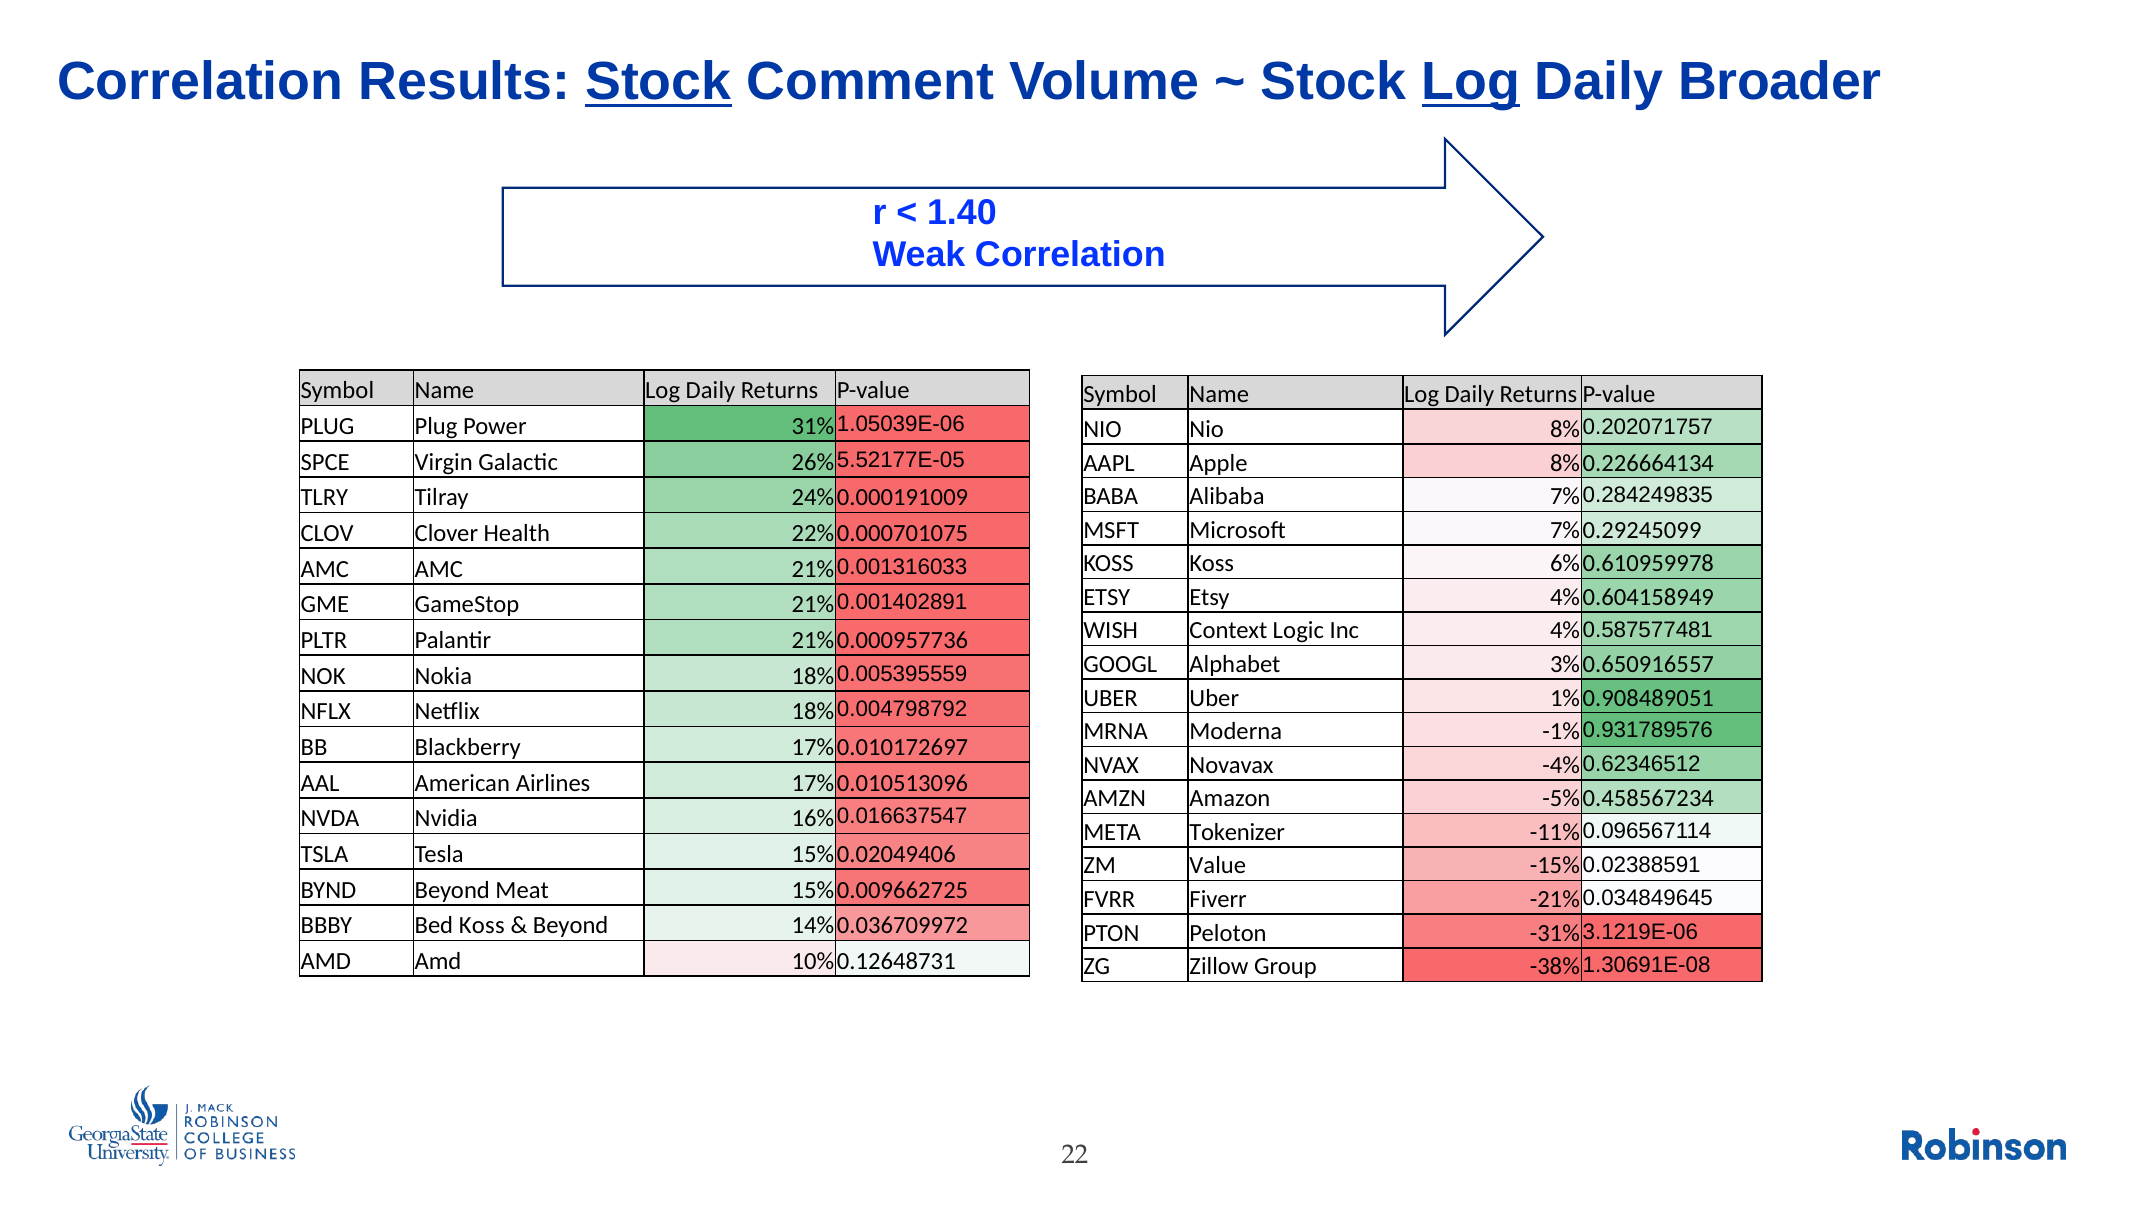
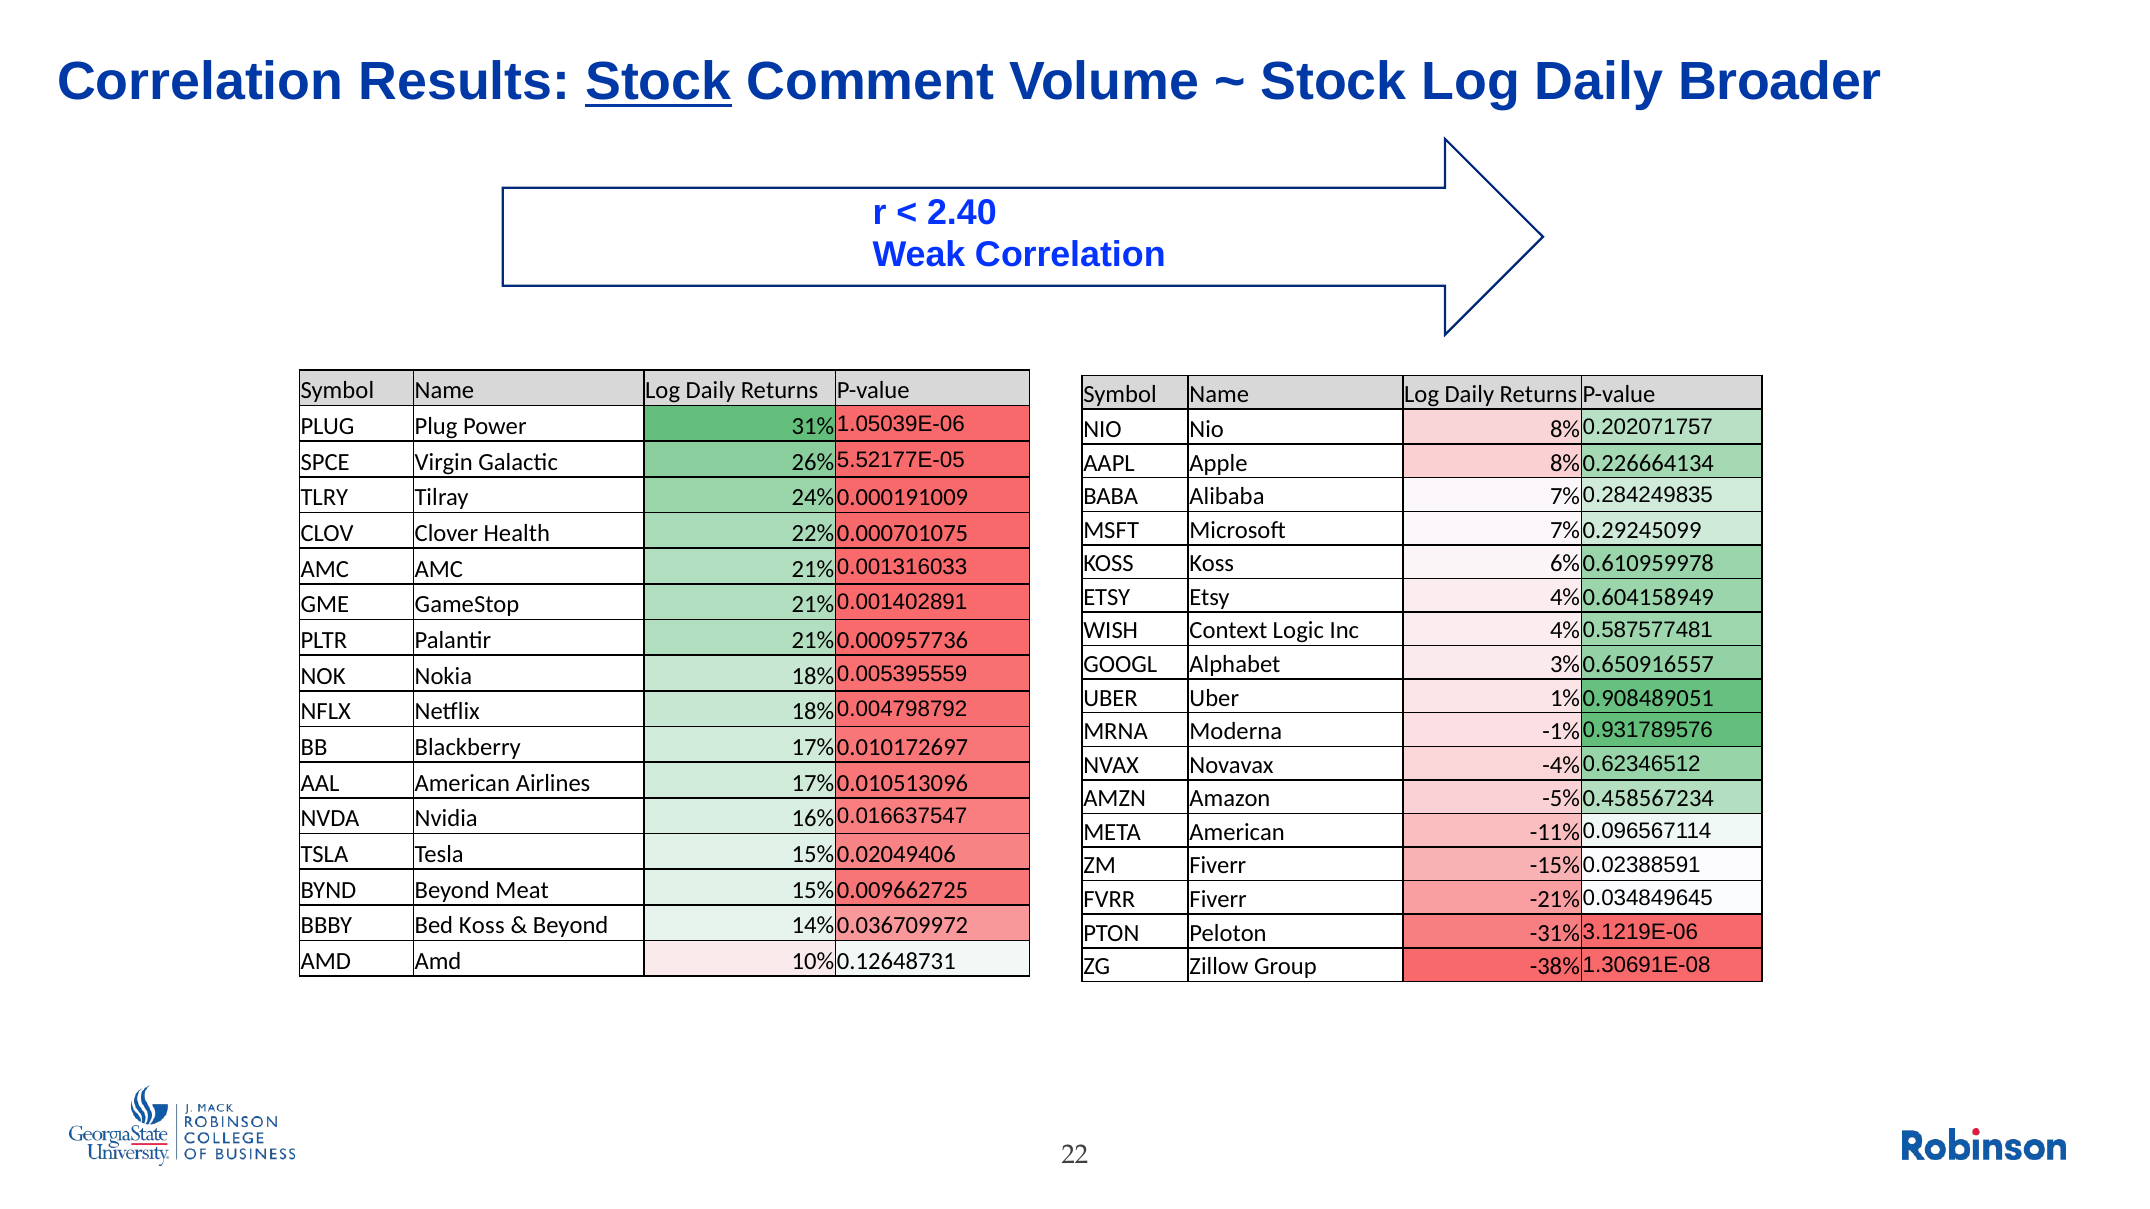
Log at (1471, 82) underline: present -> none
1.40: 1.40 -> 2.40
META Tokenizer: Tokenizer -> American
ZM Value: Value -> Fiverr
